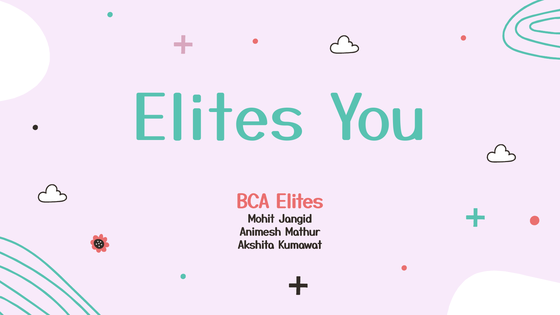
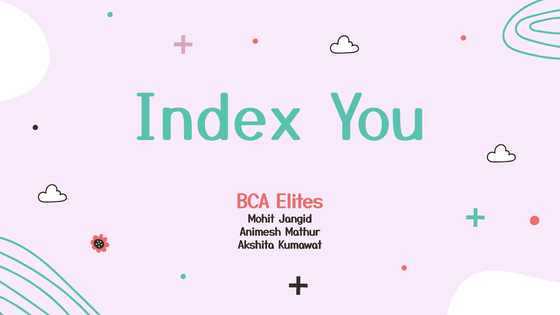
Elites at (219, 120): Elites -> Index
